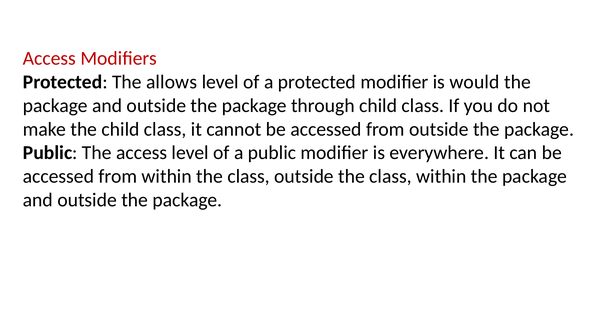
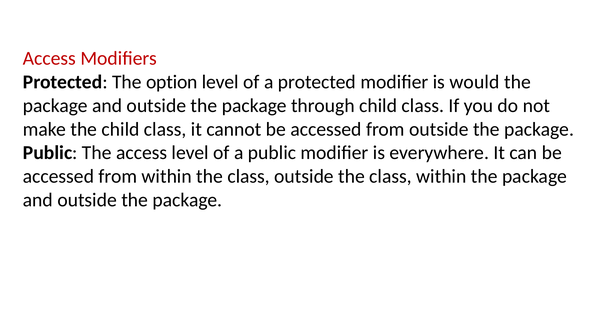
allows: allows -> option
